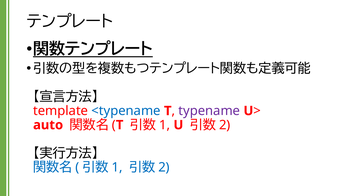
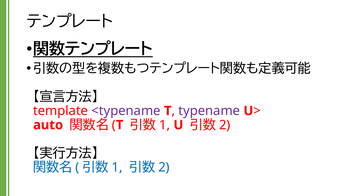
<typename colour: blue -> purple
